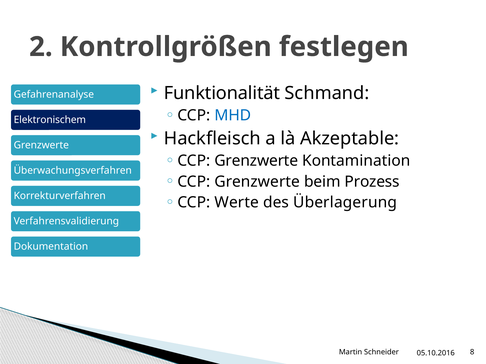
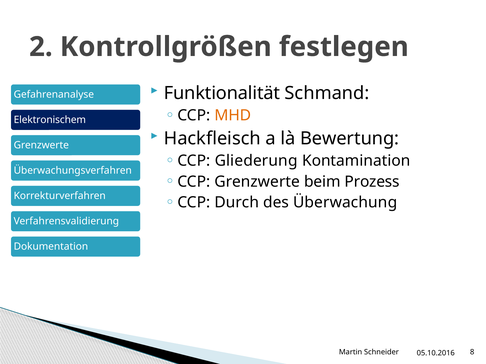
MHD colour: blue -> orange
Akzeptable: Akzeptable -> Bewertung
Grenzwerte at (256, 161): Grenzwerte -> Gliederung
Werte: Werte -> Durch
Überlagerung: Überlagerung -> Überwachung
